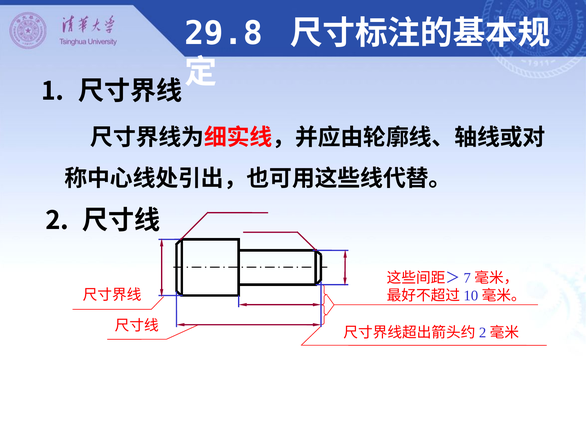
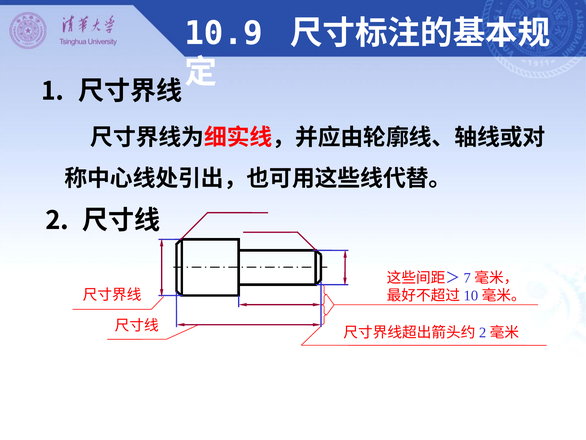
29.8: 29.8 -> 10.9
